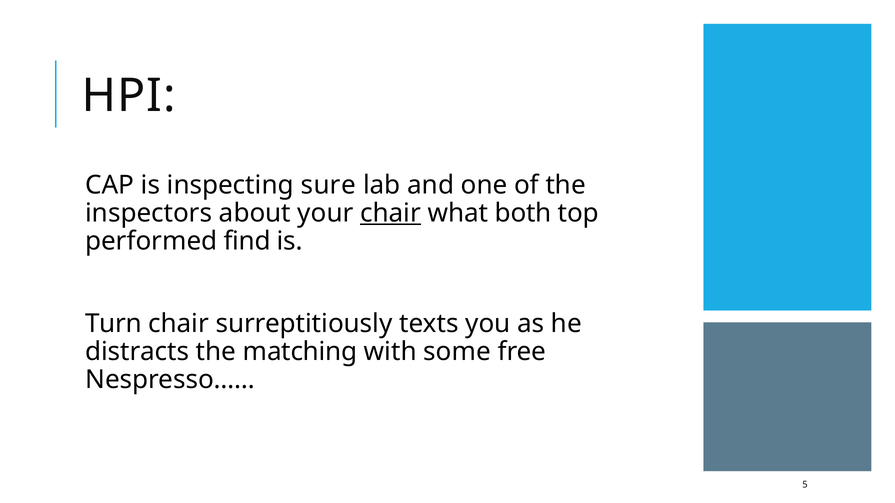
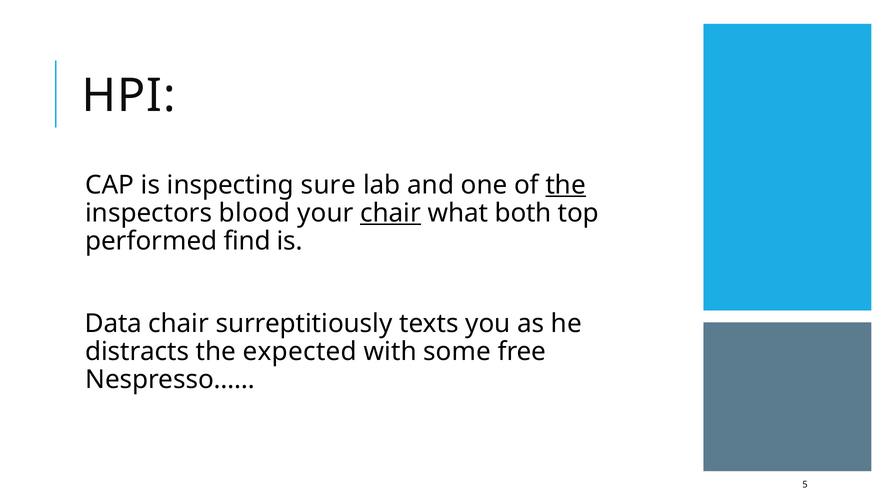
the at (566, 185) underline: none -> present
about: about -> blood
Turn: Turn -> Data
matching: matching -> expected
